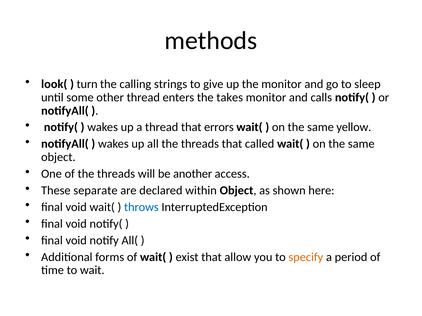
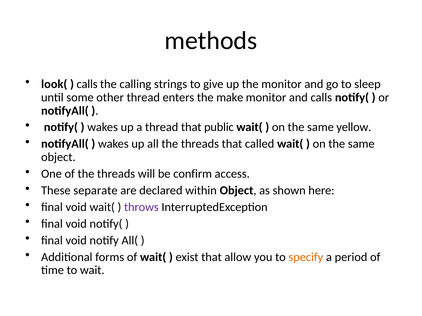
turn at (87, 84): turn -> calls
takes: takes -> make
errors: errors -> public
another: another -> confirm
throws colour: blue -> purple
